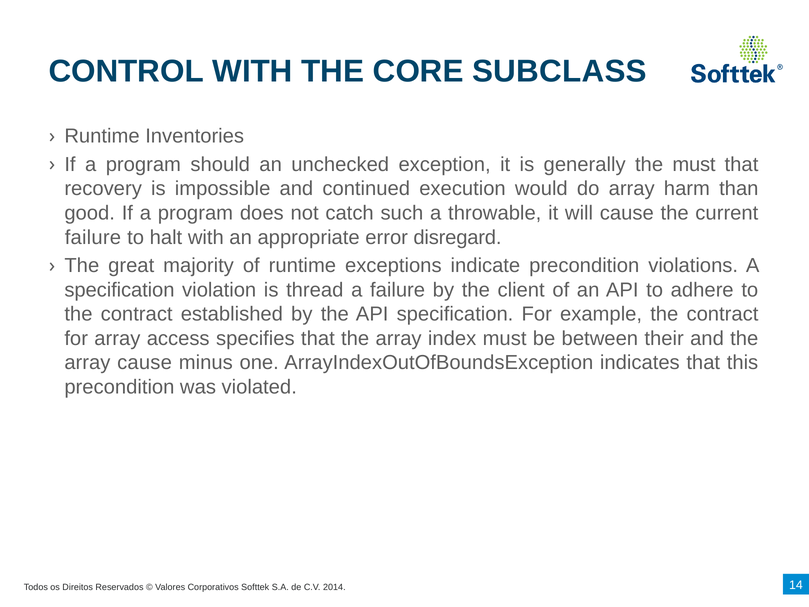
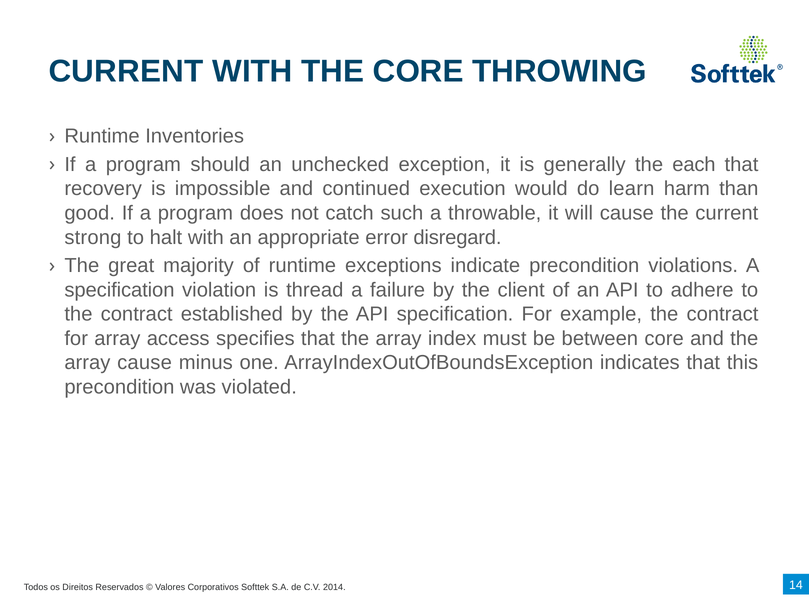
CONTROL at (126, 71): CONTROL -> CURRENT
SUBCLASS: SUBCLASS -> THROWING
the must: must -> each
do array: array -> learn
failure at (93, 237): failure -> strong
between their: their -> core
